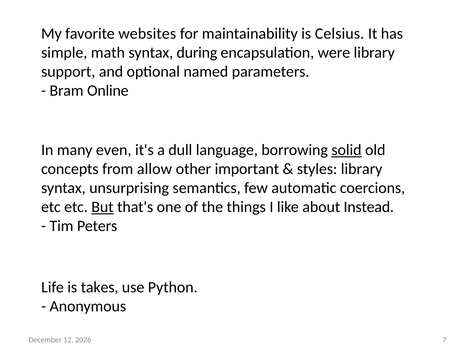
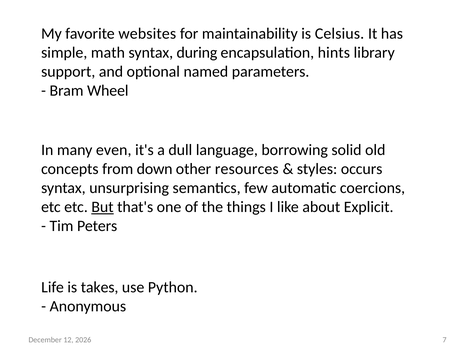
were: were -> hints
Online: Online -> Wheel
solid underline: present -> none
allow: allow -> down
important: important -> resources
styles library: library -> occurs
Instead: Instead -> Explicit
